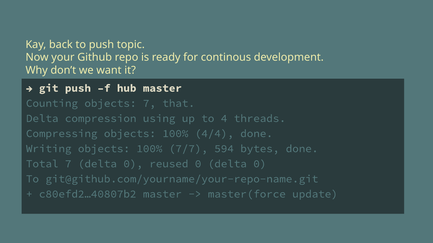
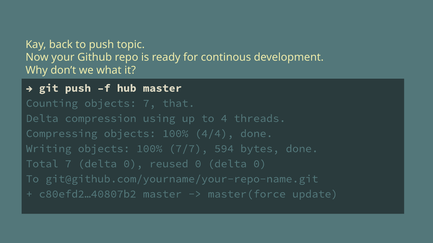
want: want -> what
